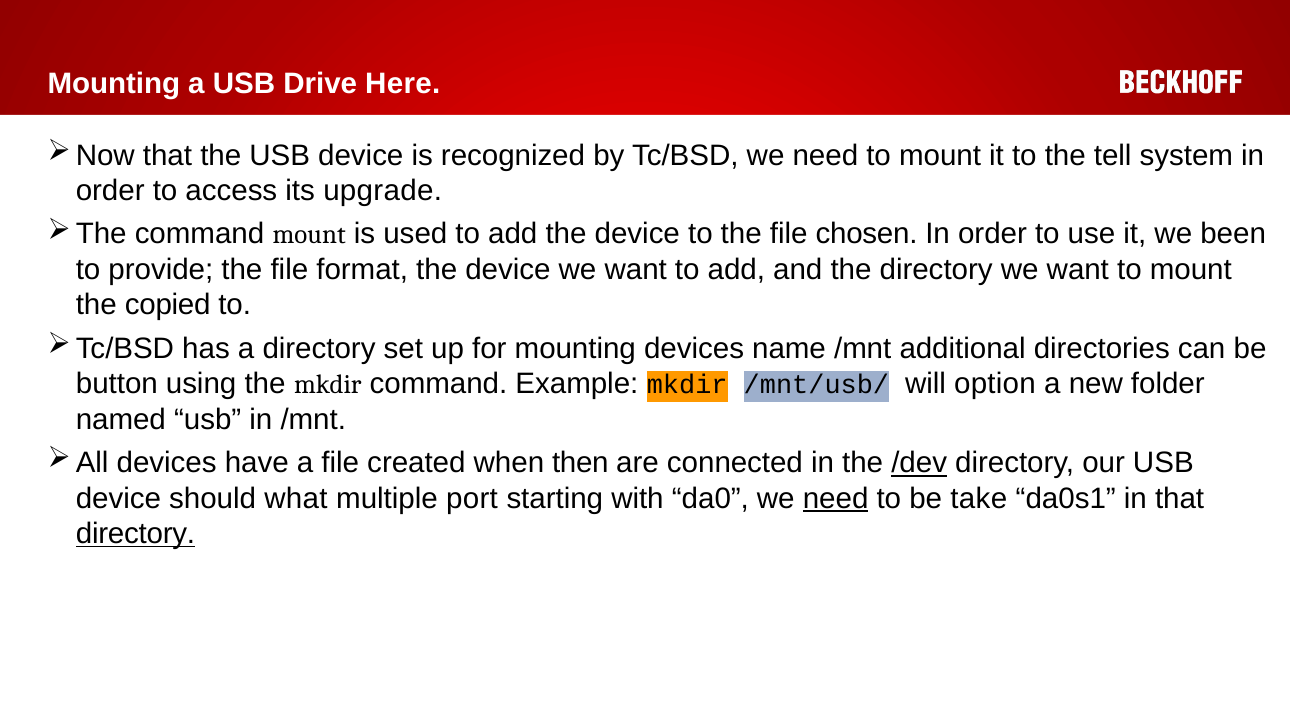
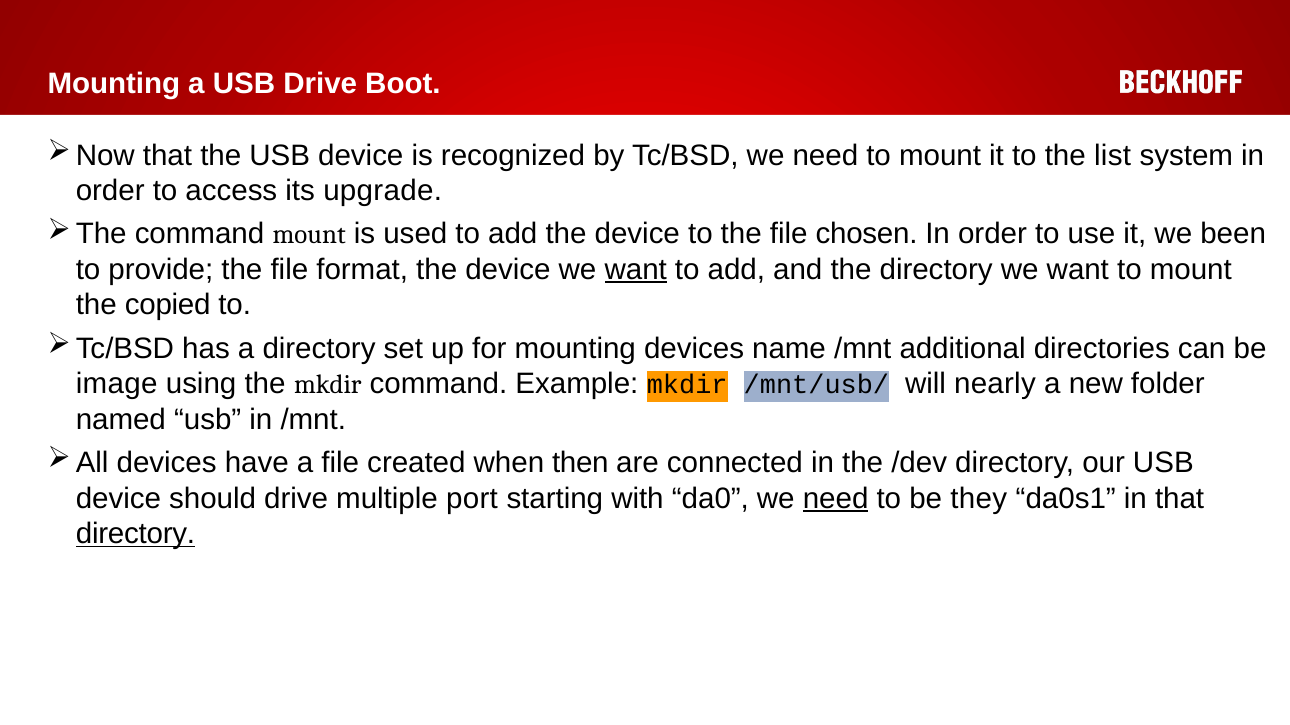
Here: Here -> Boot
tell: tell -> list
want at (636, 270) underline: none -> present
button: button -> image
option: option -> nearly
/dev underline: present -> none
should what: what -> drive
take: take -> they
